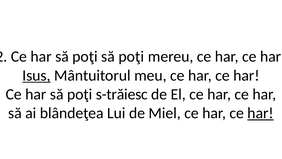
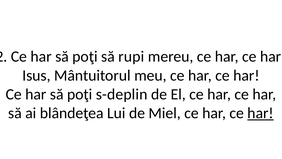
poţi să poţi: poţi -> rupi
Isus underline: present -> none
s-trăiesc: s-trăiesc -> s-deplin
